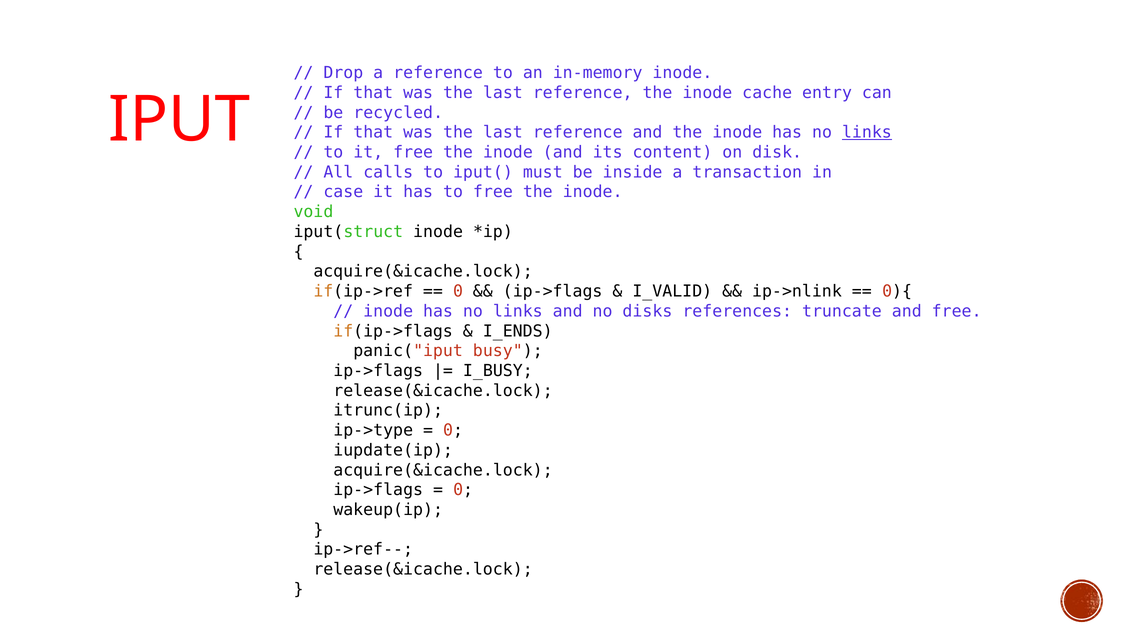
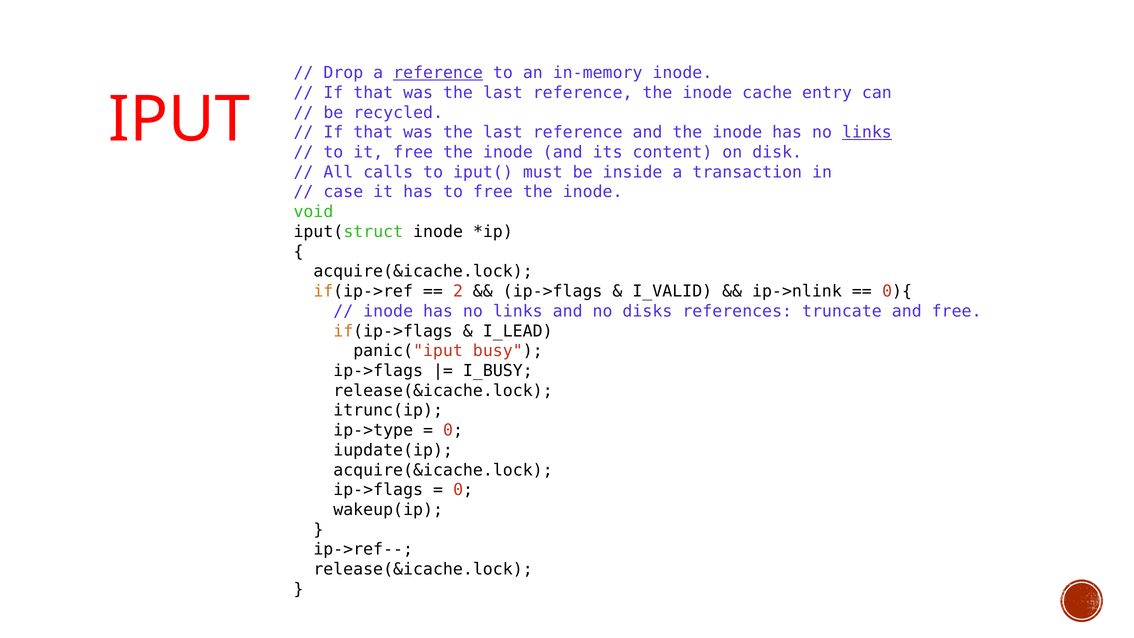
reference at (438, 73) underline: none -> present
0 at (458, 291): 0 -> 2
I_ENDS: I_ENDS -> I_LEAD
